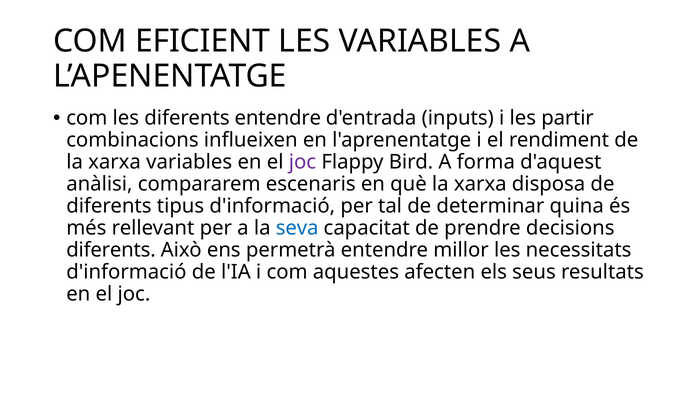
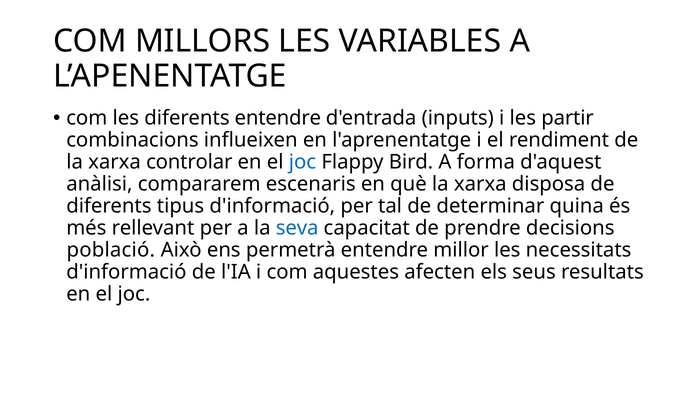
EFICIENT: EFICIENT -> MILLORS
xarxa variables: variables -> controlar
joc at (302, 162) colour: purple -> blue
diferents at (111, 250): diferents -> població
